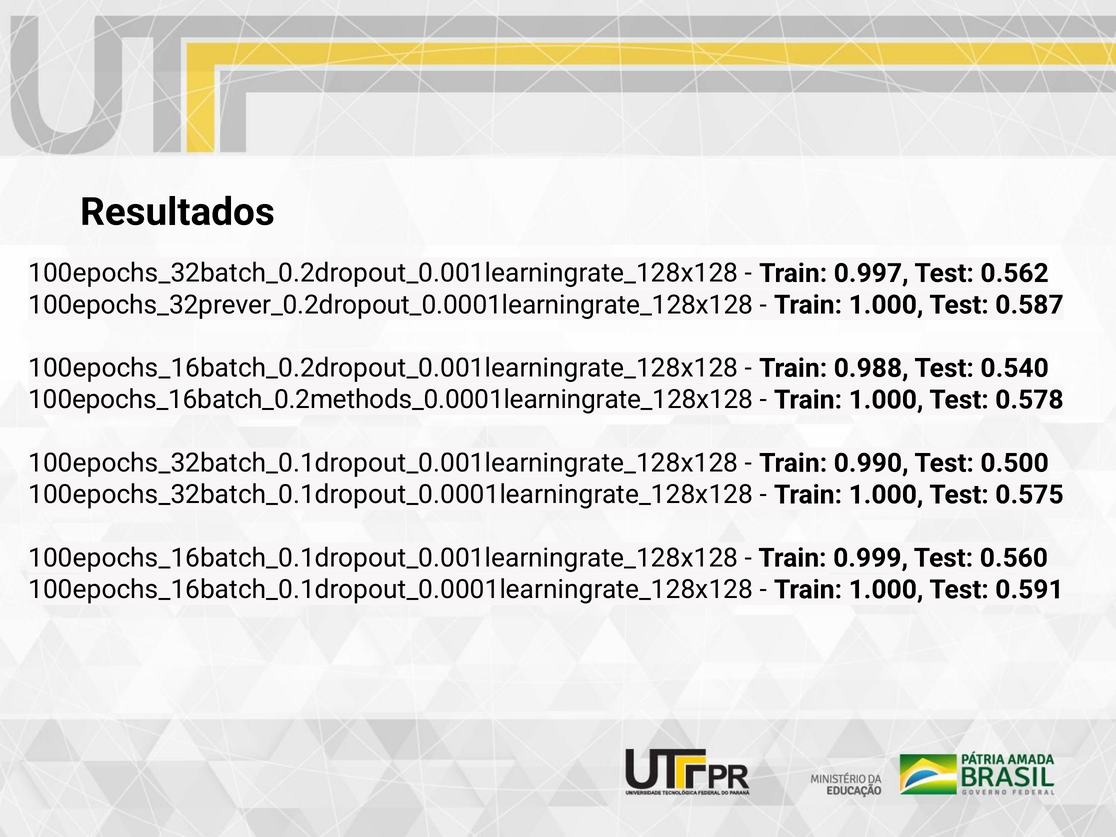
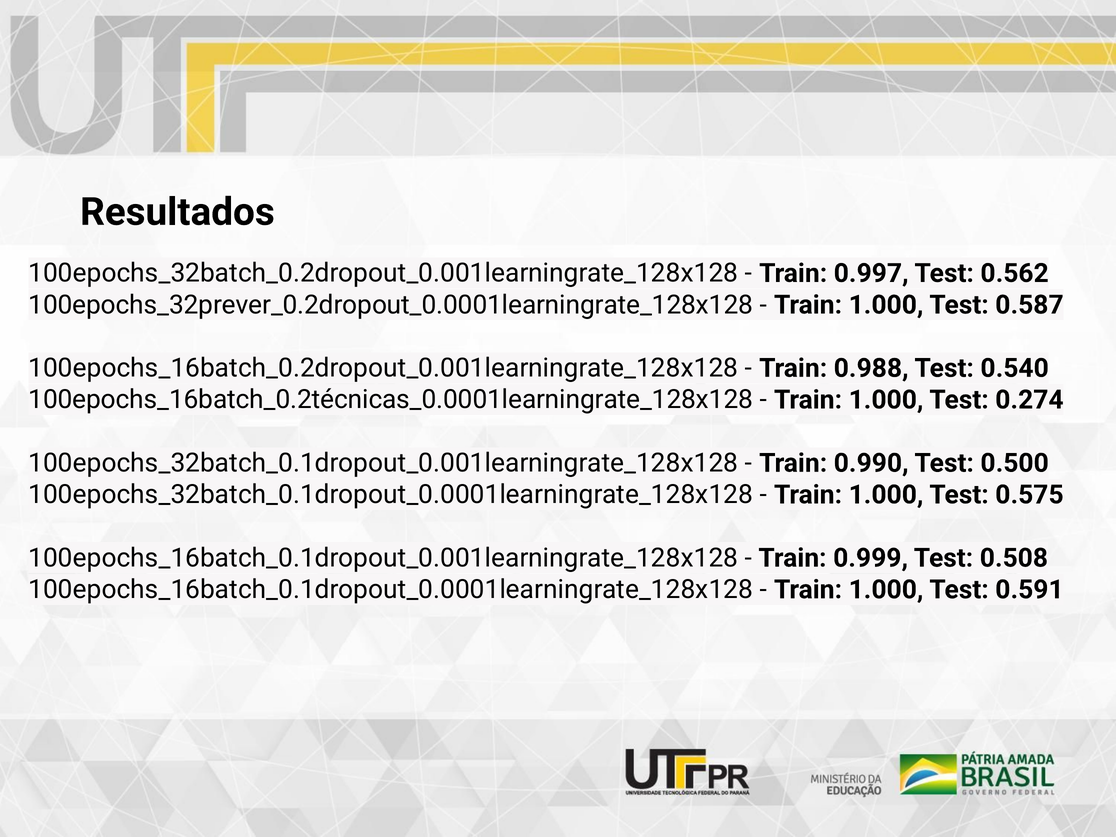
100epochs_16batch_0.2methods_0.0001learningrate_128x128: 100epochs_16batch_0.2methods_0.0001learningrate_128x128 -> 100epochs_16batch_0.2técnicas_0.0001learningrate_128x128
0.578: 0.578 -> 0.274
0.560: 0.560 -> 0.508
